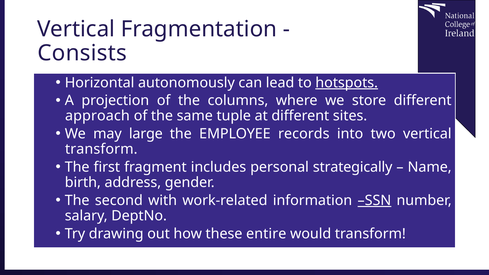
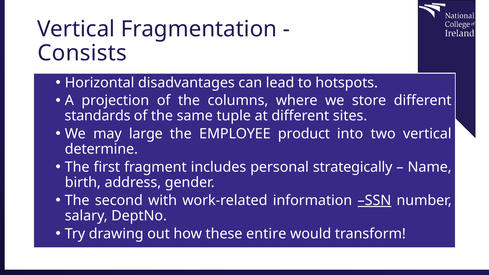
autonomously: autonomously -> disadvantages
hotspots underline: present -> none
approach: approach -> standards
records: records -> product
transform at (101, 149): transform -> determine
